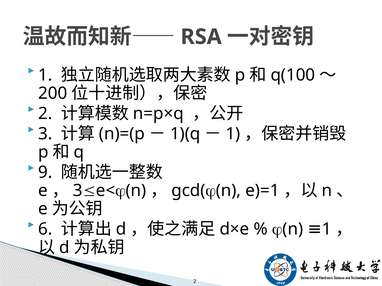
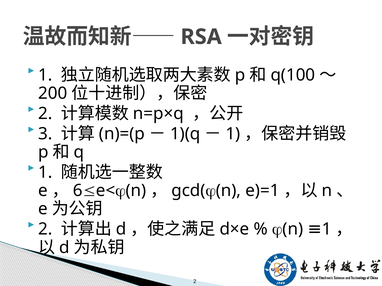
9 at (45, 173): 9 -> 1
3 at (78, 191): 3 -> 6
6 at (45, 230): 6 -> 2
